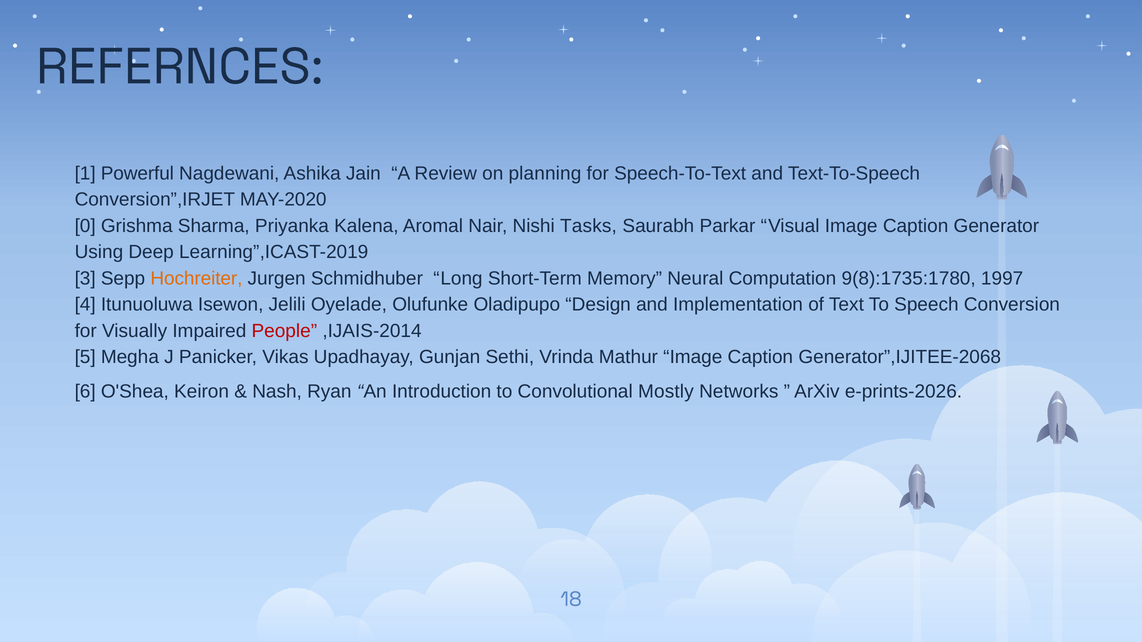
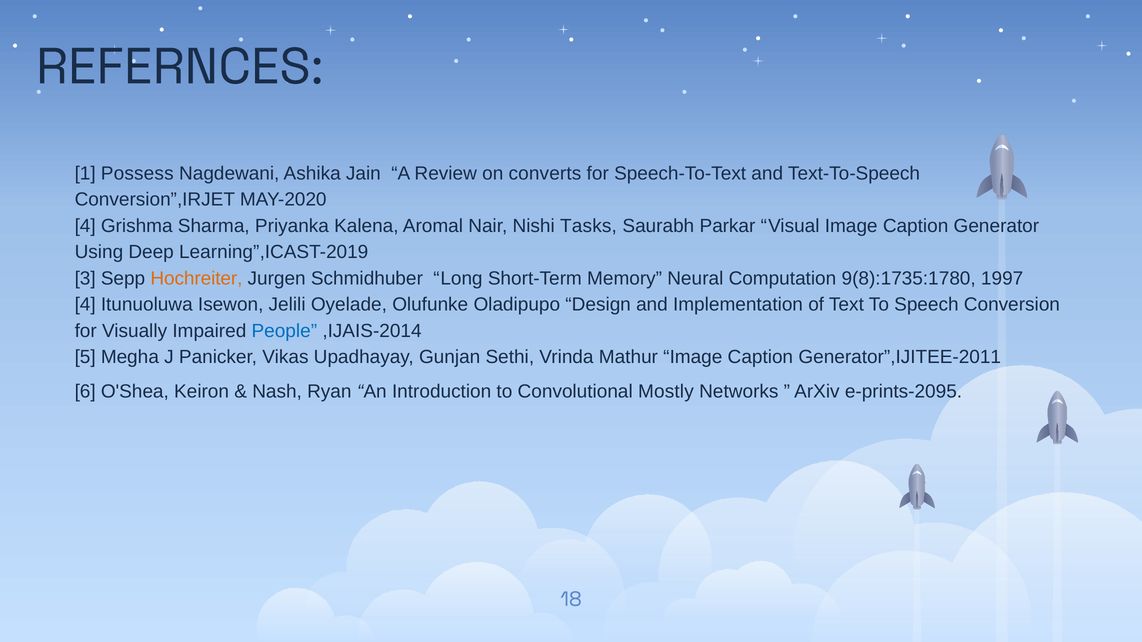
Powerful: Powerful -> Possess
planning: planning -> converts
0 at (85, 226): 0 -> 4
People colour: red -> blue
Generator”,IJITEE-2068: Generator”,IJITEE-2068 -> Generator”,IJITEE-2011
e-prints-2026: e-prints-2026 -> e-prints-2095
